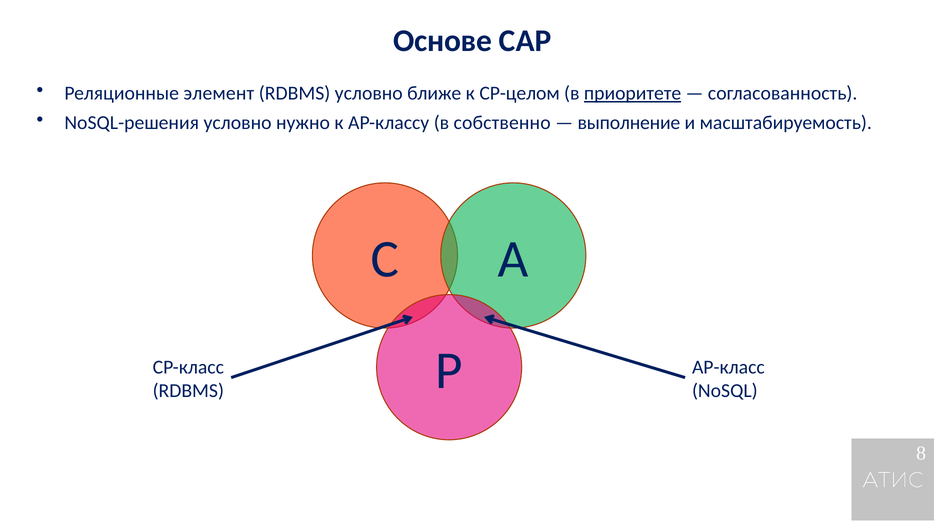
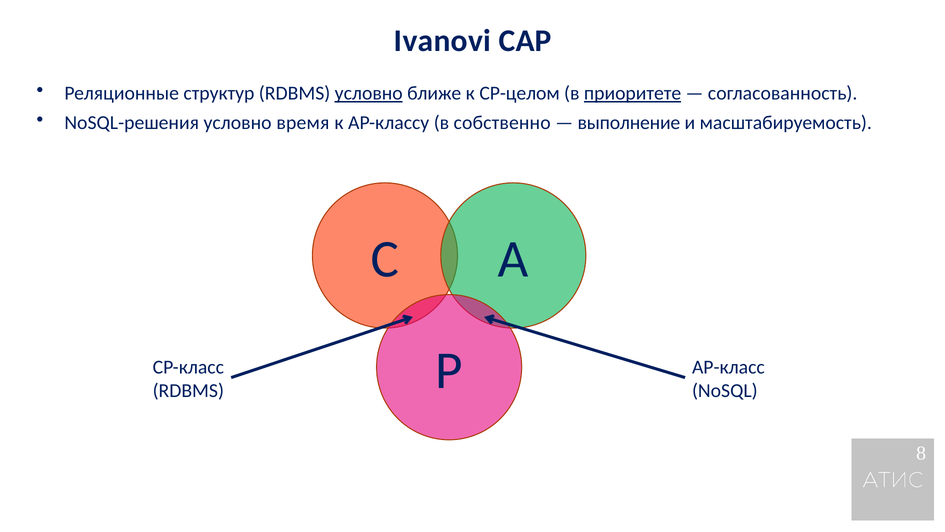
Основе: Основе -> Ivanovi
элемент: элемент -> структур
условно at (369, 93) underline: none -> present
нужно: нужно -> время
